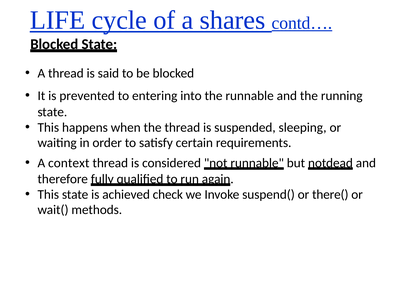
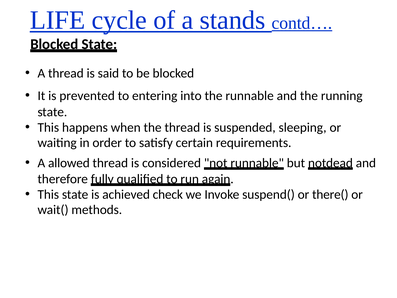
shares: shares -> stands
context: context -> allowed
